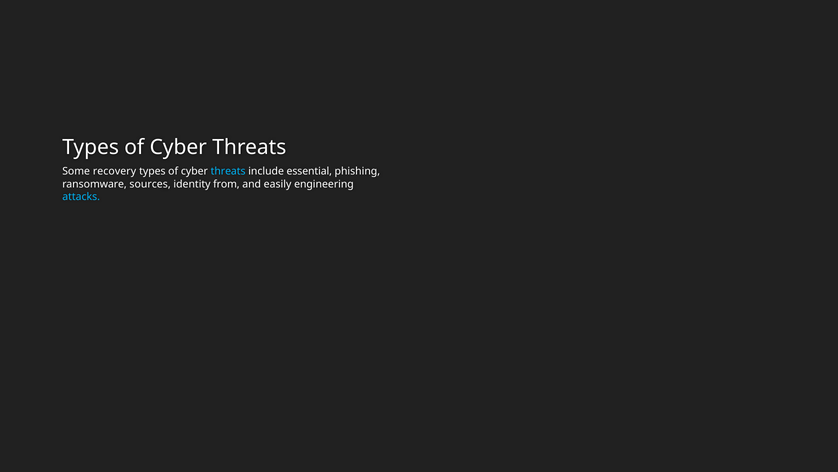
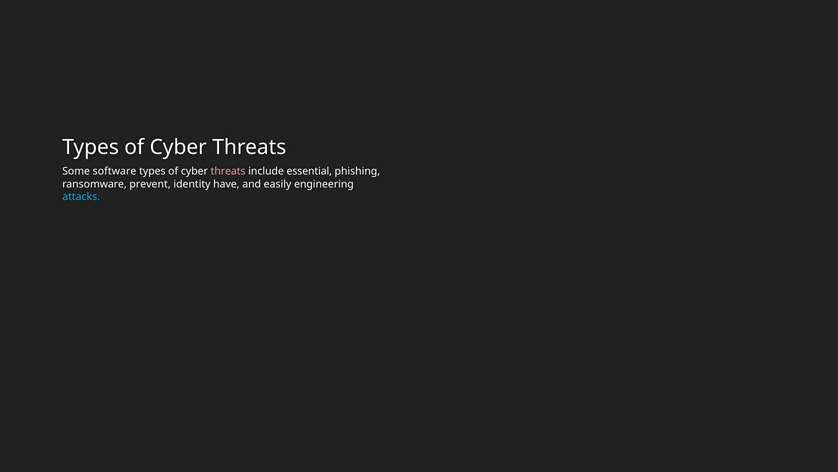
recovery: recovery -> software
threats at (228, 171) colour: light blue -> pink
sources: sources -> prevent
from: from -> have
